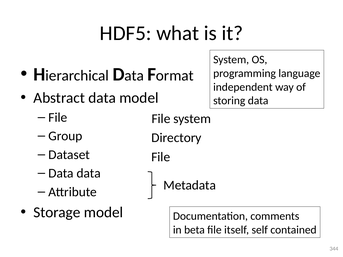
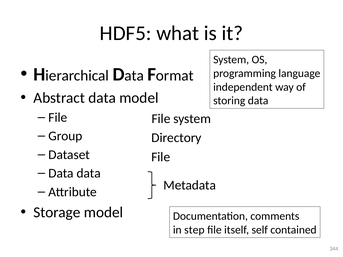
beta: beta -> step
